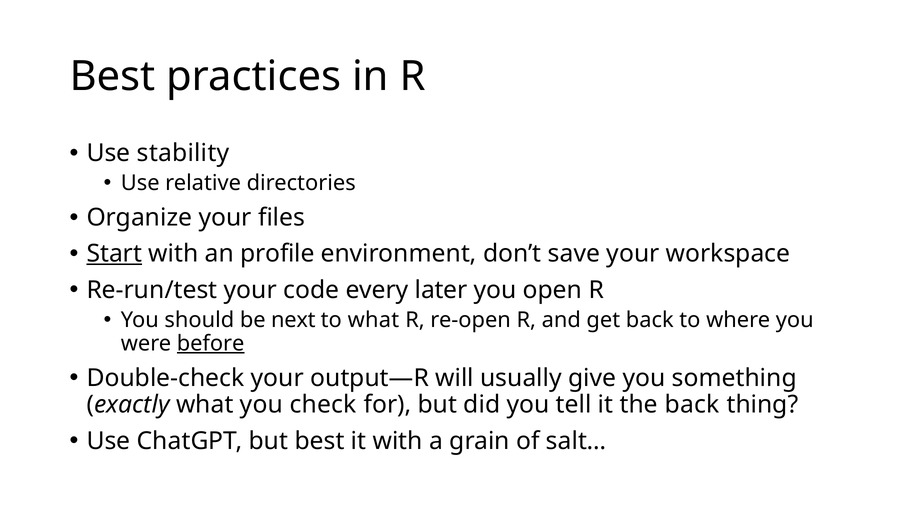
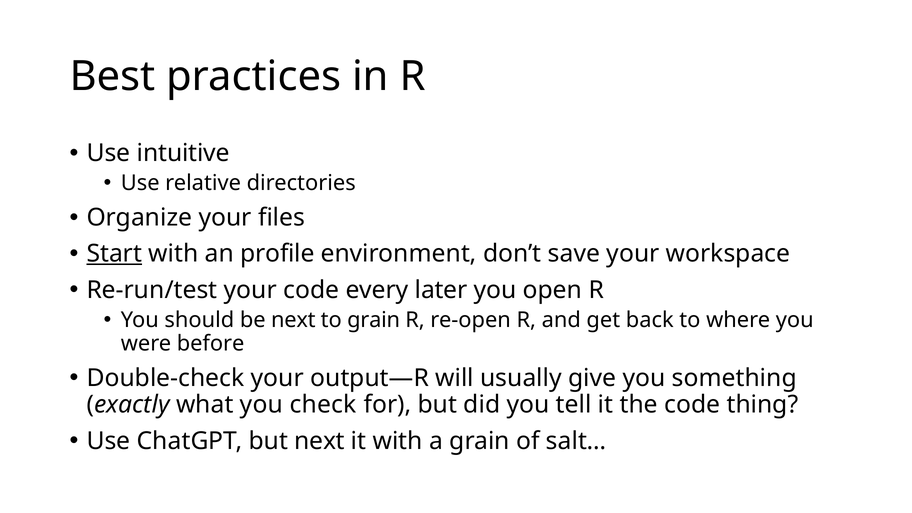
stability: stability -> intuitive
to what: what -> grain
before underline: present -> none
the back: back -> code
but best: best -> next
